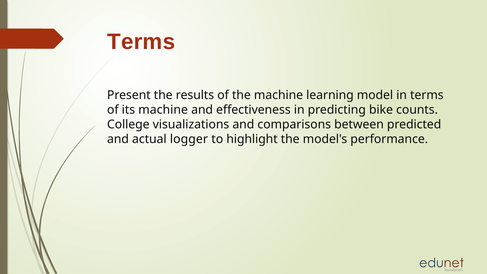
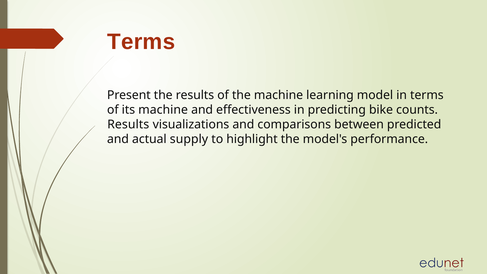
College at (128, 124): College -> Results
logger: logger -> supply
